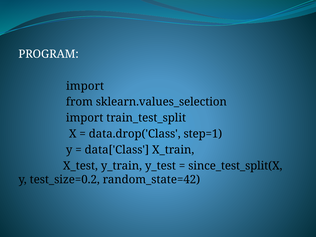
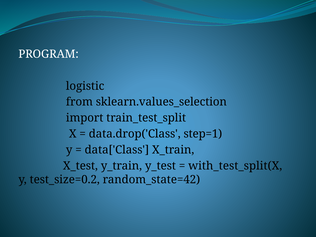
import at (85, 86): import -> logistic
since_test_split(X: since_test_split(X -> with_test_split(X
